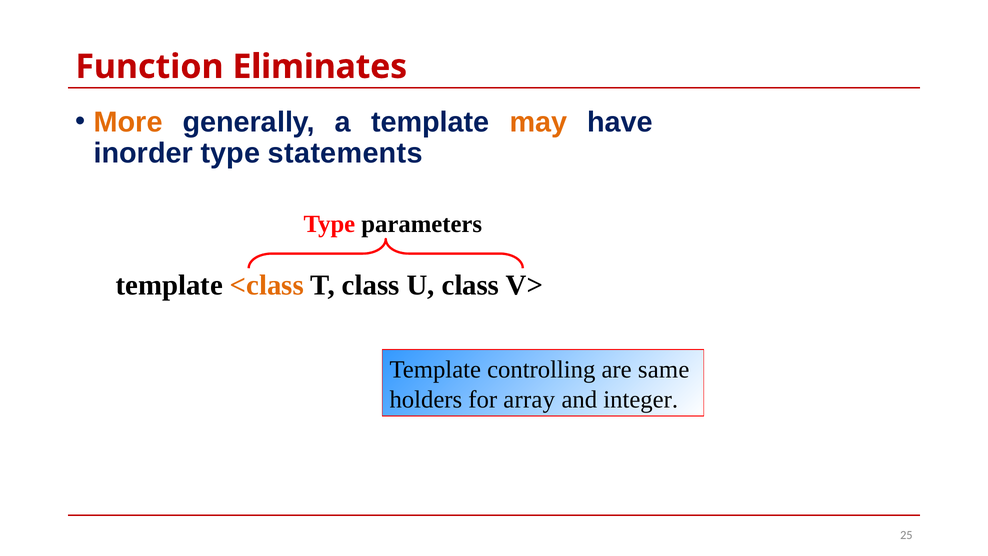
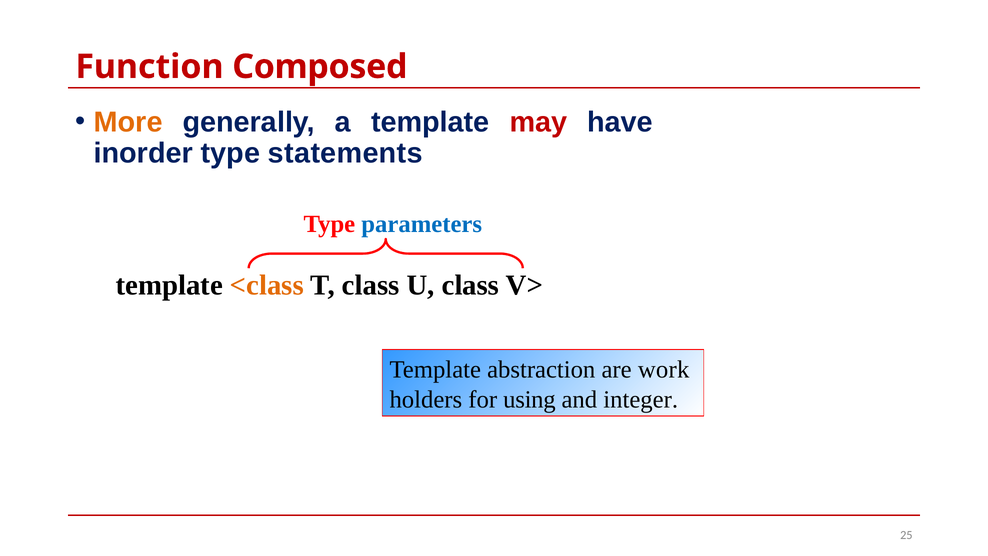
Eliminates: Eliminates -> Composed
may colour: orange -> red
parameters colour: black -> blue
controlling: controlling -> abstraction
same: same -> work
array: array -> using
